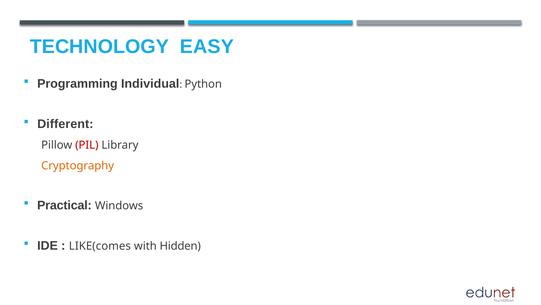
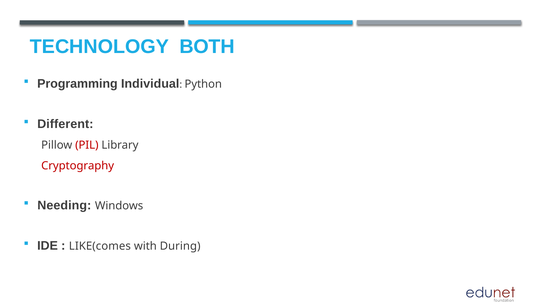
EASY: EASY -> BOTH
Cryptography colour: orange -> red
Practical: Practical -> Needing
Hidden: Hidden -> During
